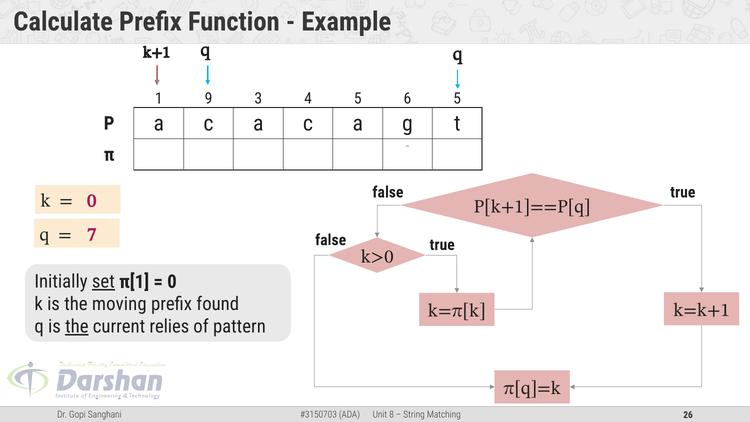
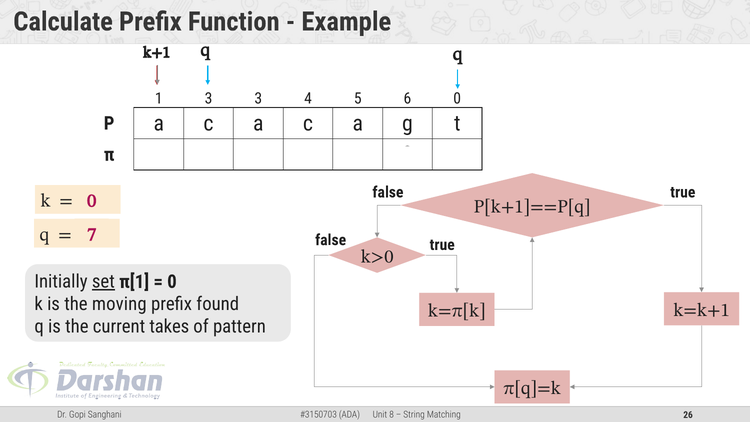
1 9: 9 -> 3
6 5: 5 -> 0
the at (77, 327) underline: present -> none
relies: relies -> takes
